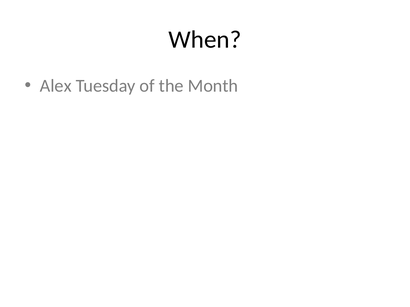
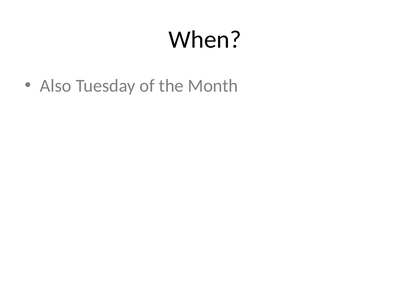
Alex: Alex -> Also
